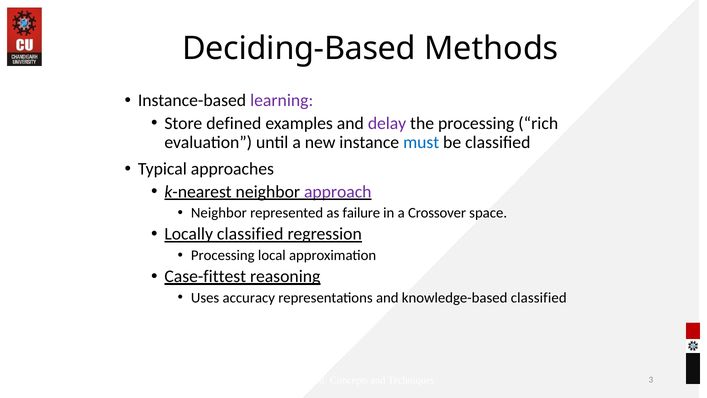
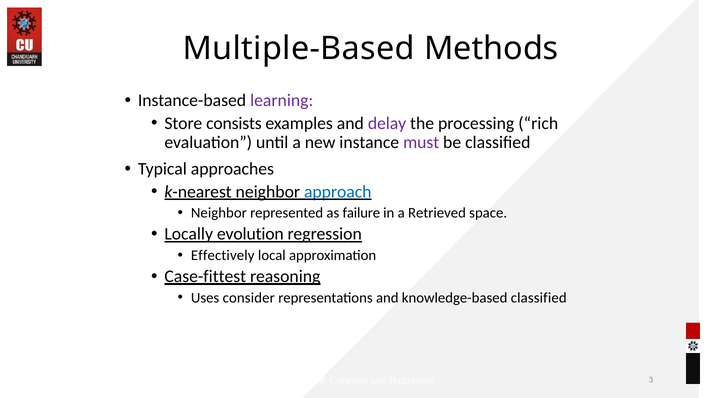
Deciding-Based: Deciding-Based -> Multiple-Based
defined: defined -> consists
must colour: blue -> purple
approach colour: purple -> blue
Crossover: Crossover -> Retrieved
Locally classified: classified -> evolution
Processing at (223, 255): Processing -> Effectively
accuracy: accuracy -> consider
